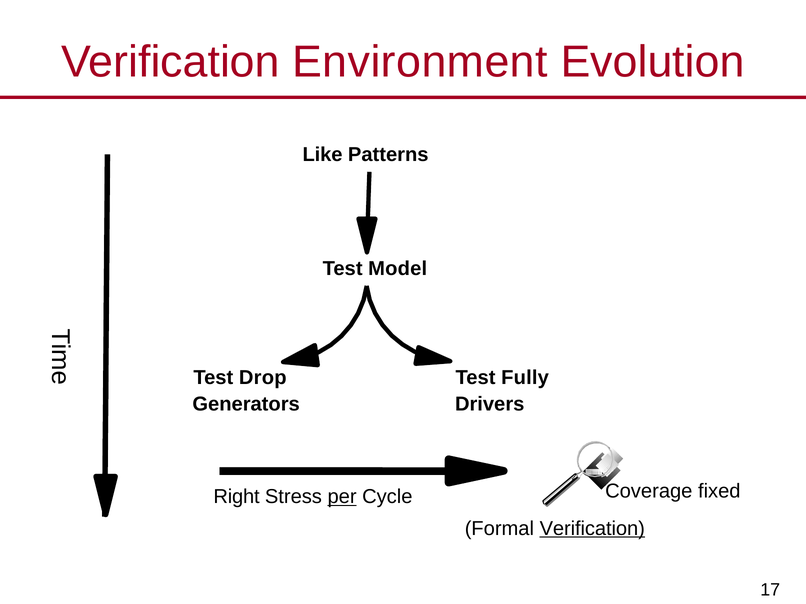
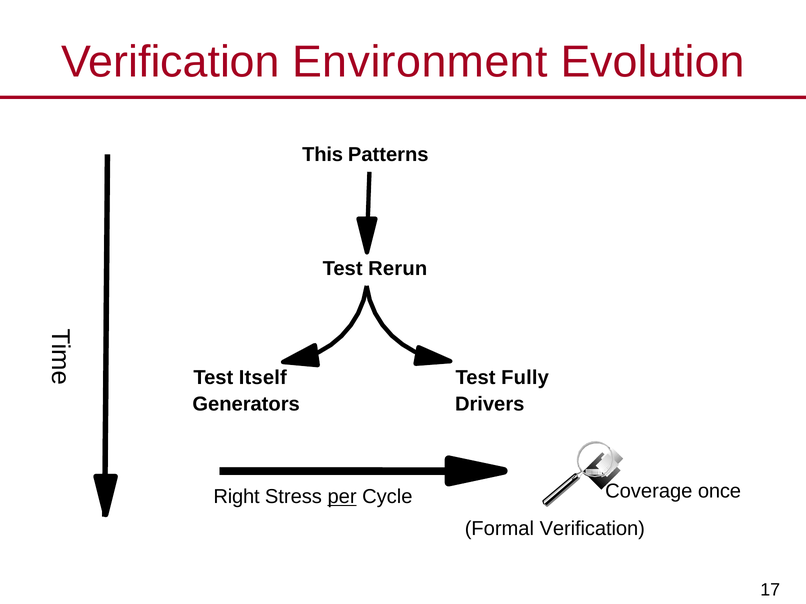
Like: Like -> This
Model: Model -> Rerun
Drop: Drop -> Itself
fixed: fixed -> once
Verification at (592, 529) underline: present -> none
